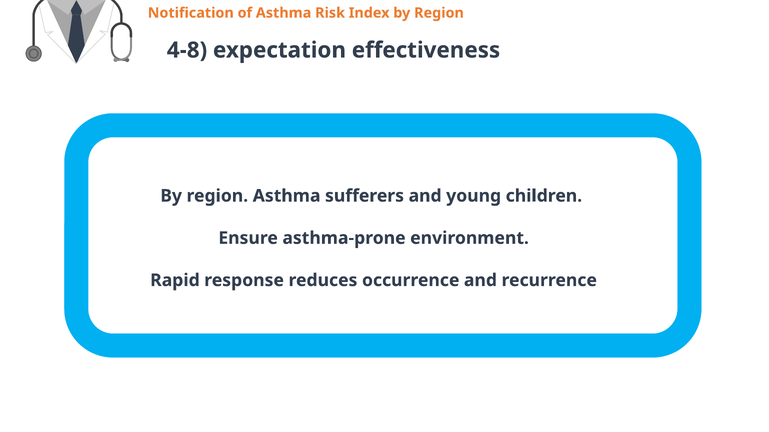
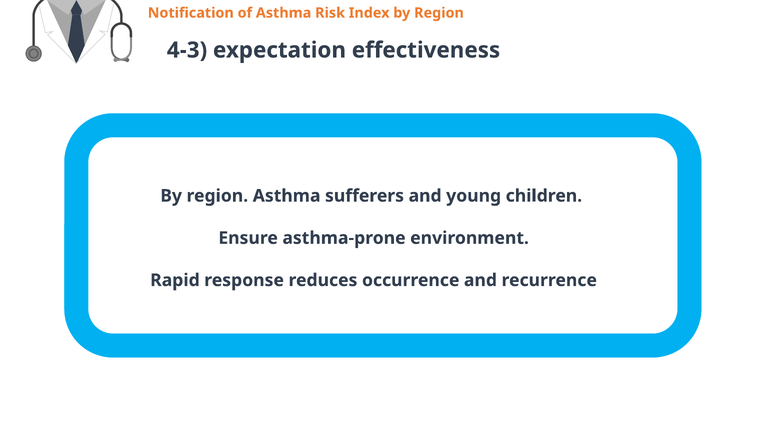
4-8: 4-8 -> 4-3
